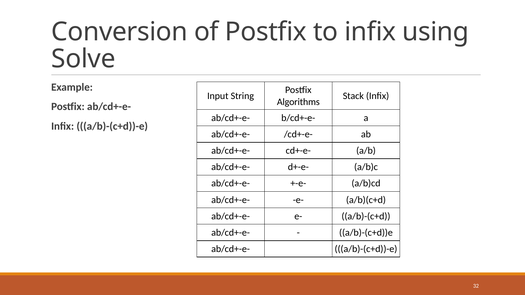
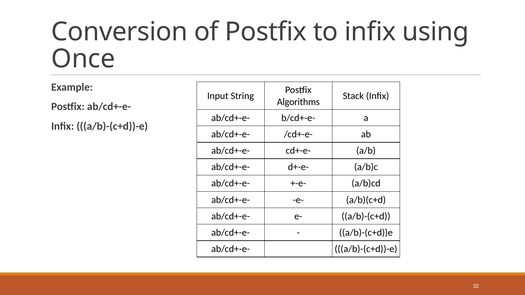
Solve: Solve -> Once
